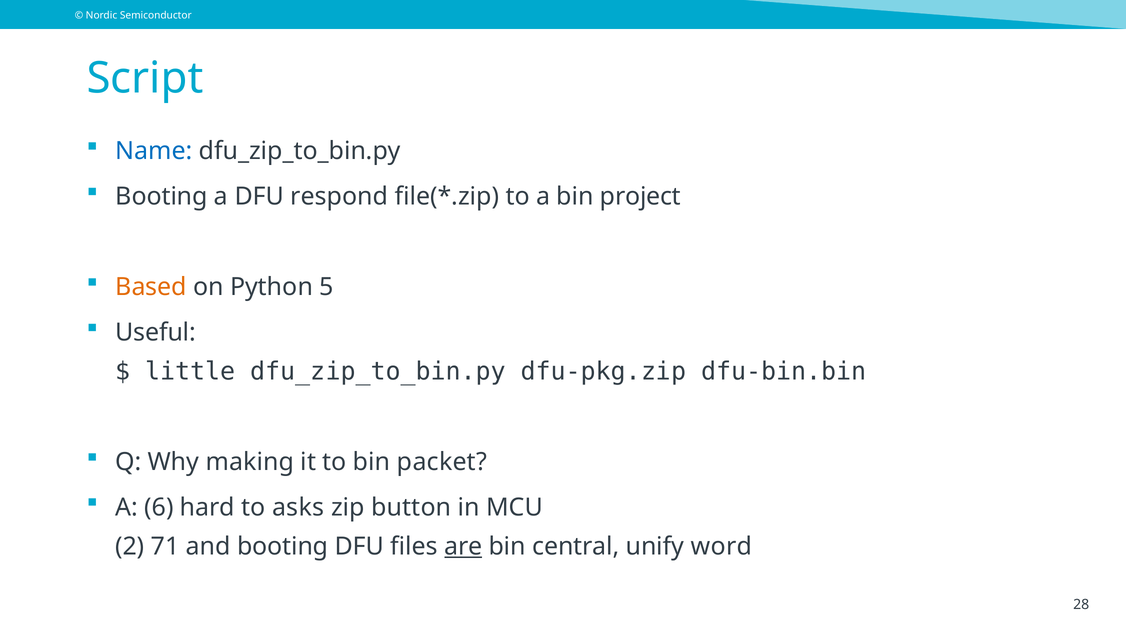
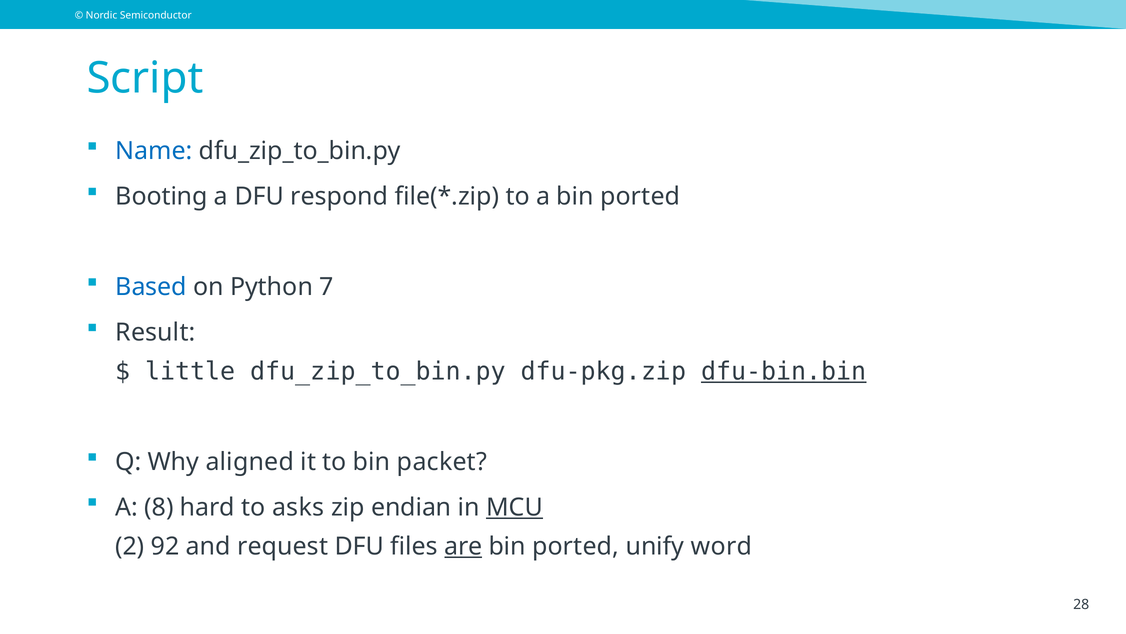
a bin project: project -> ported
Based colour: orange -> blue
5: 5 -> 7
Useful: Useful -> Result
dfu-bin.bin underline: none -> present
making: making -> aligned
6: 6 -> 8
button: button -> endian
MCU underline: none -> present
71: 71 -> 92
and booting: booting -> request
central at (576, 546): central -> ported
